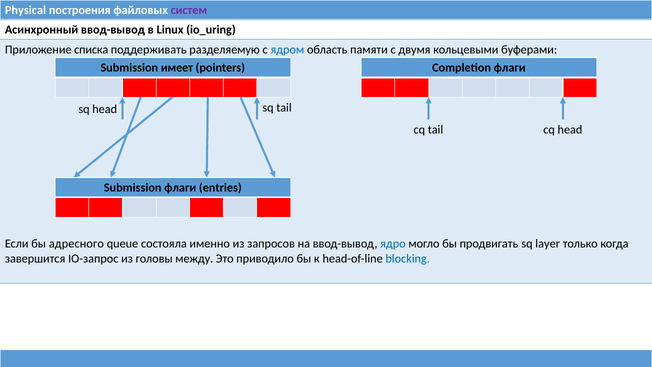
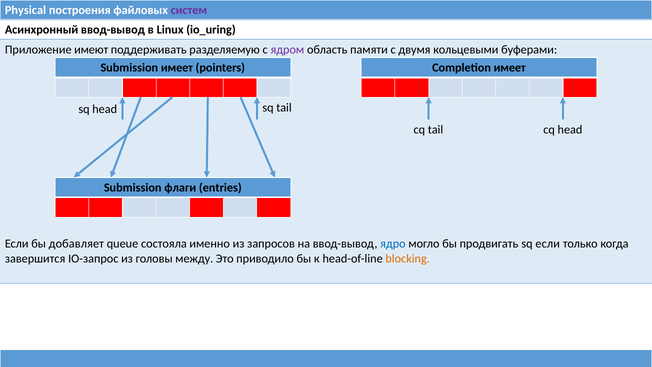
списка: списка -> имеют
ядром colour: blue -> purple
Completion флаги: флаги -> имеет
адресного: адресного -> добавляет
sq layer: layer -> если
blocking colour: blue -> orange
